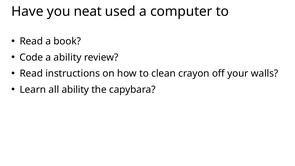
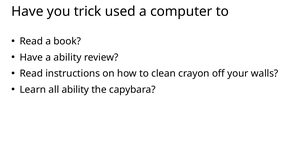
neat: neat -> trick
Code at (31, 57): Code -> Have
